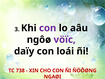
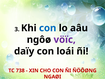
con at (48, 28) colour: purple -> blue
